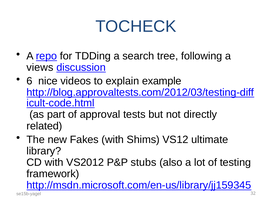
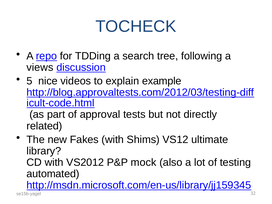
6: 6 -> 5
stubs: stubs -> mock
framework: framework -> automated
